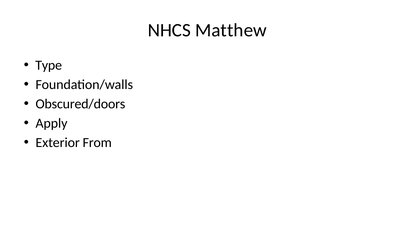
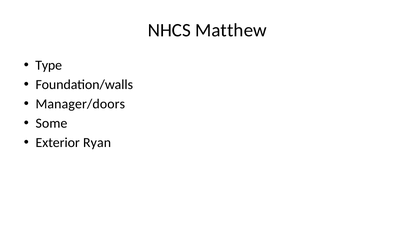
Obscured/doors: Obscured/doors -> Manager/doors
Apply: Apply -> Some
From: From -> Ryan
